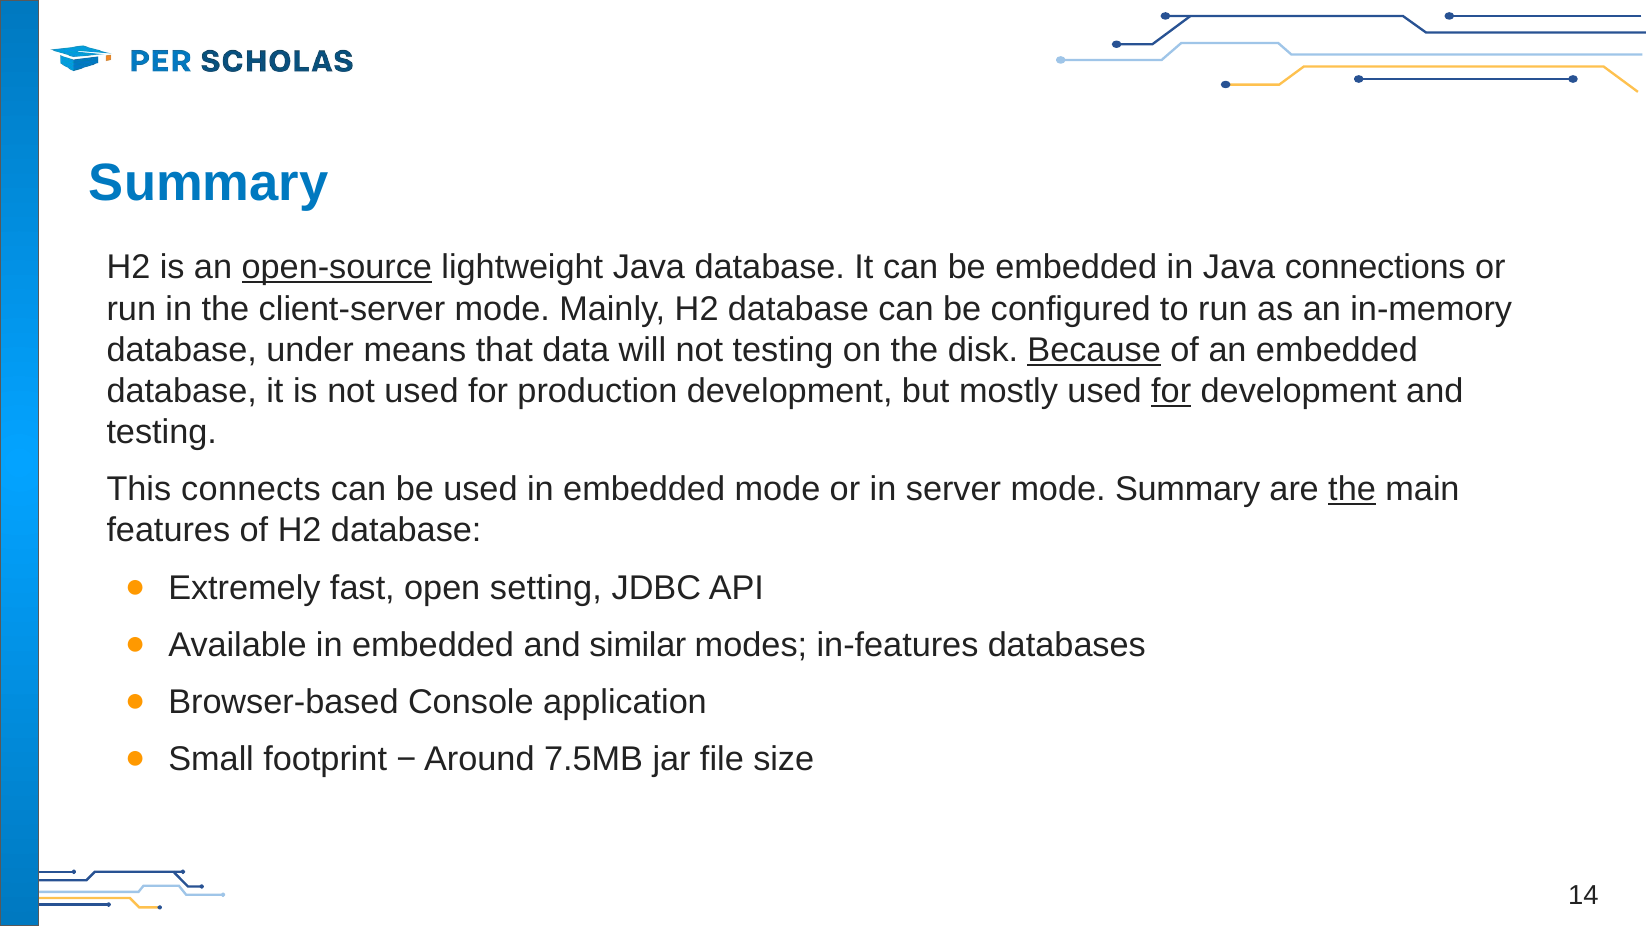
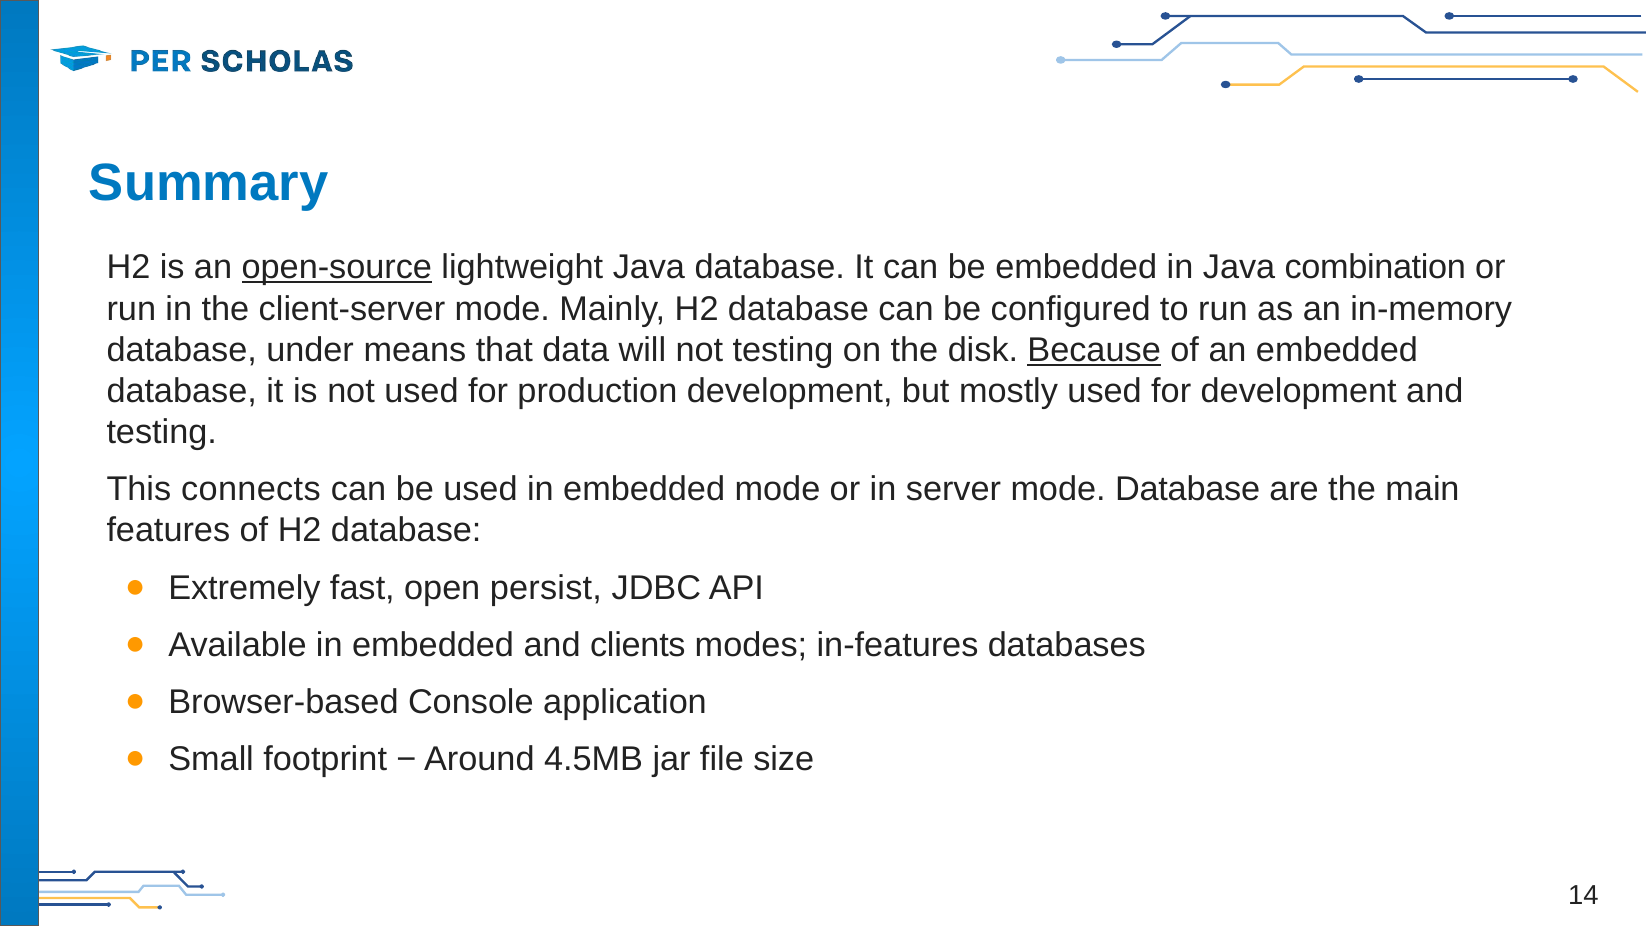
connections: connections -> combination
for at (1171, 391) underline: present -> none
mode Summary: Summary -> Database
the at (1352, 489) underline: present -> none
setting: setting -> persist
similar: similar -> clients
7.5MB: 7.5MB -> 4.5MB
